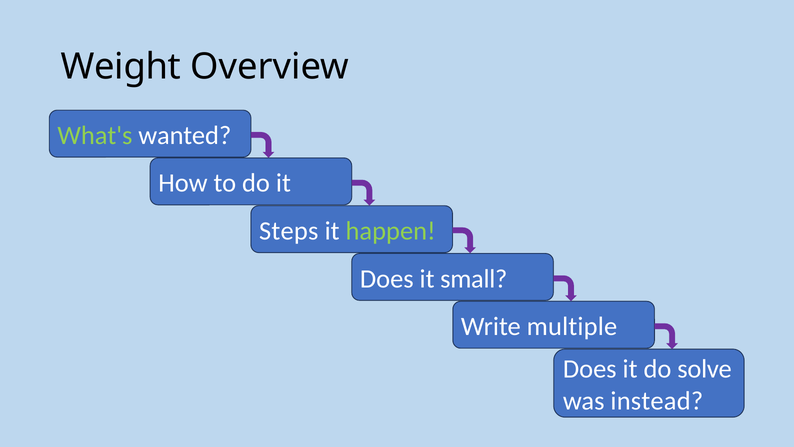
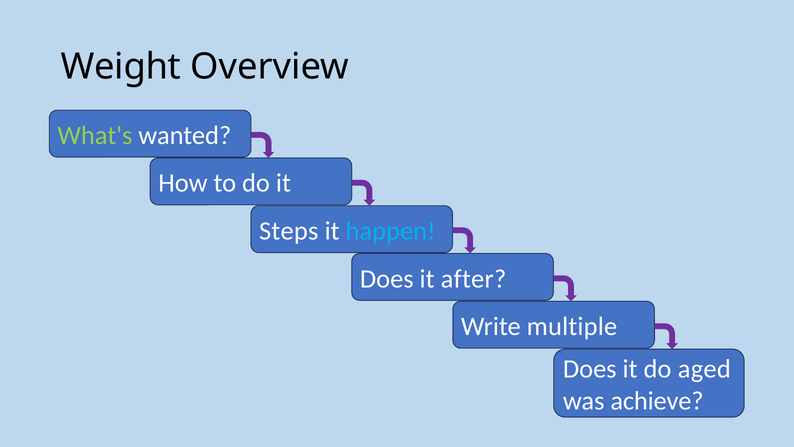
happen colour: light green -> light blue
small: small -> after
solve: solve -> aged
instead: instead -> achieve
